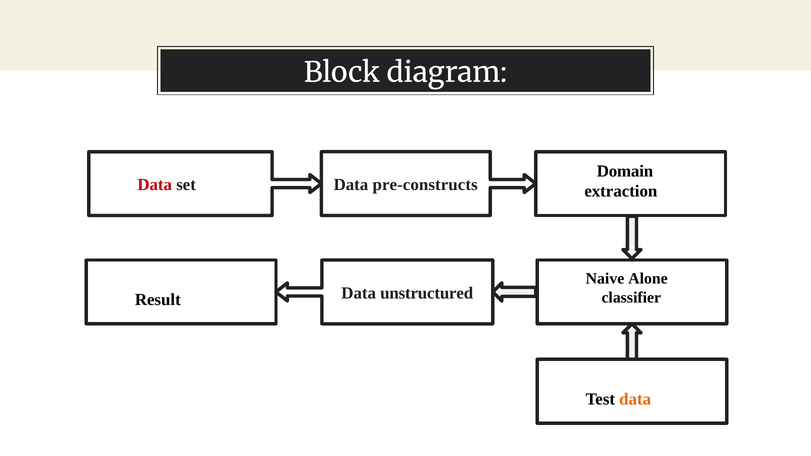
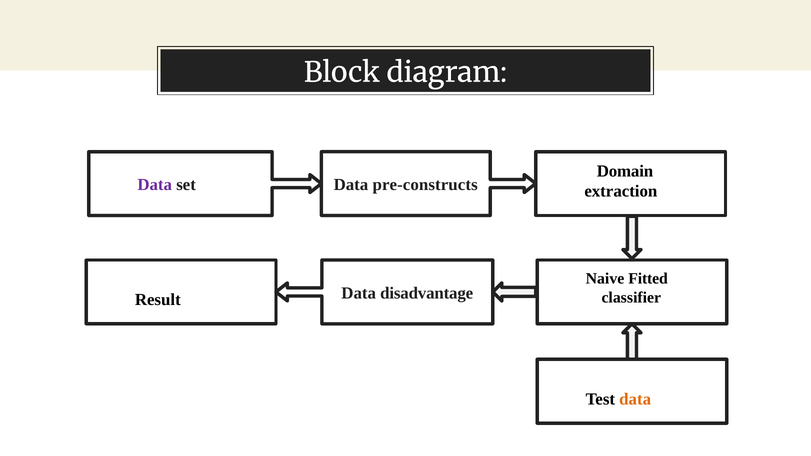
Data at (155, 185) colour: red -> purple
Alone: Alone -> Fitted
unstructured: unstructured -> disadvantage
